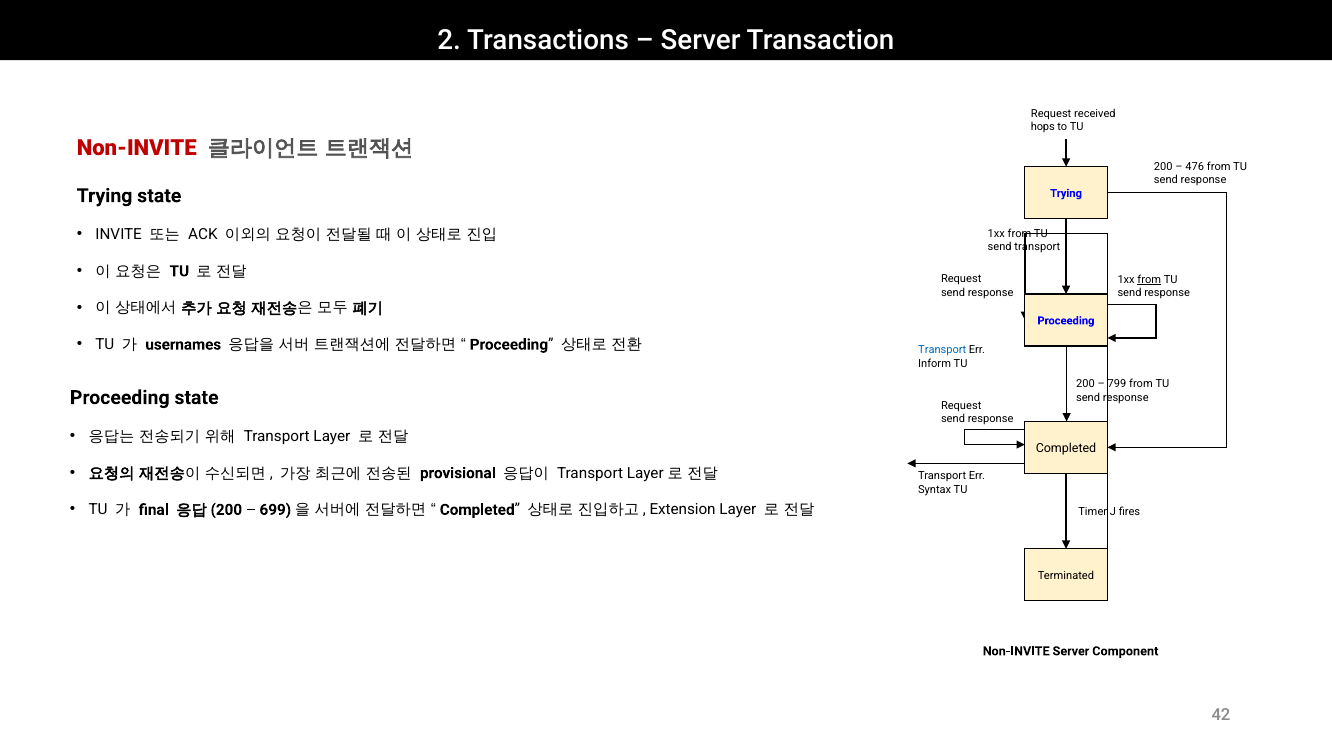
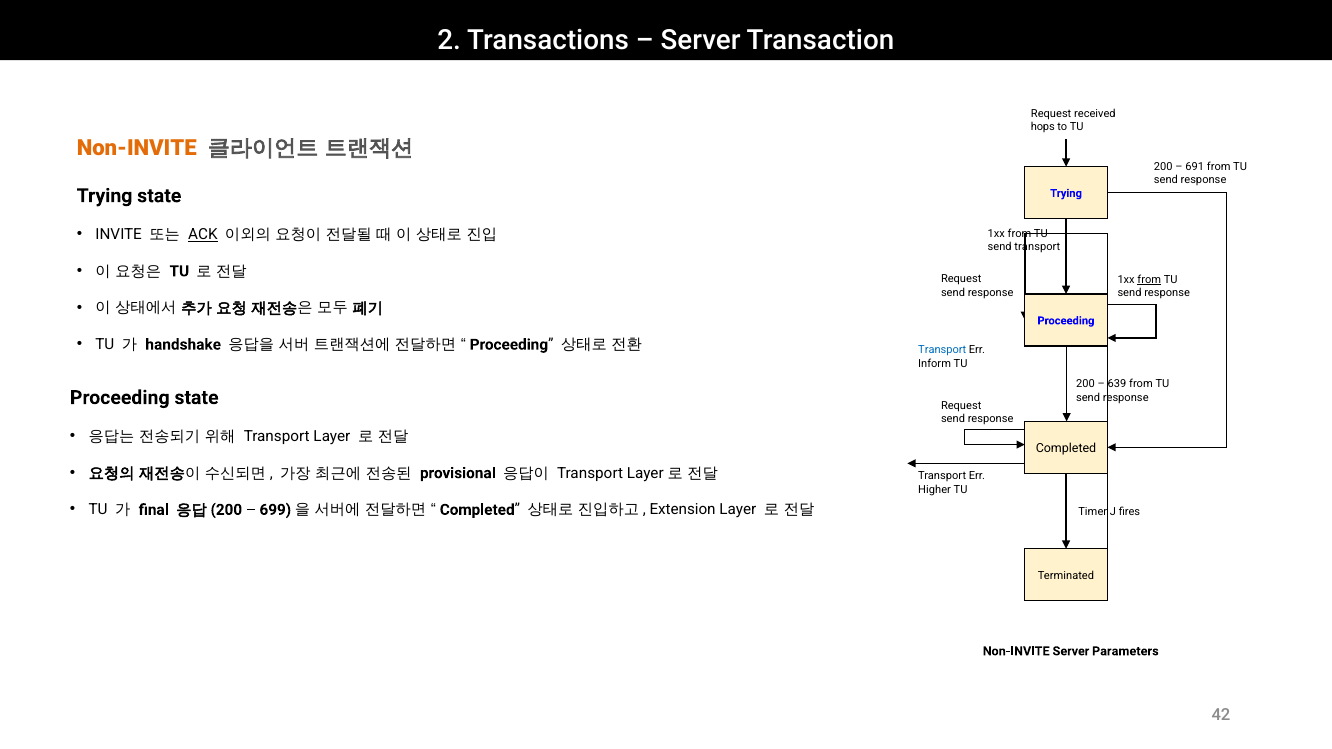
Non-INVITE at (137, 148) colour: red -> orange
476: 476 -> 691
ACK underline: none -> present
usernames: usernames -> handshake
799: 799 -> 639
Syntax: Syntax -> Higher
Component: Component -> Parameters
